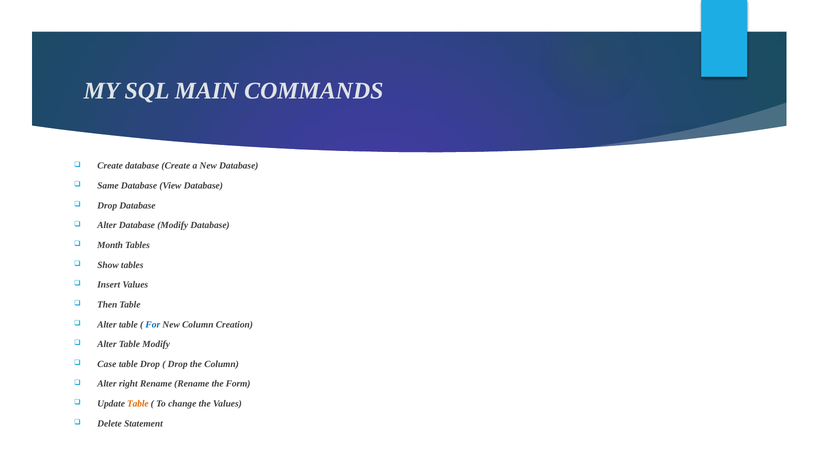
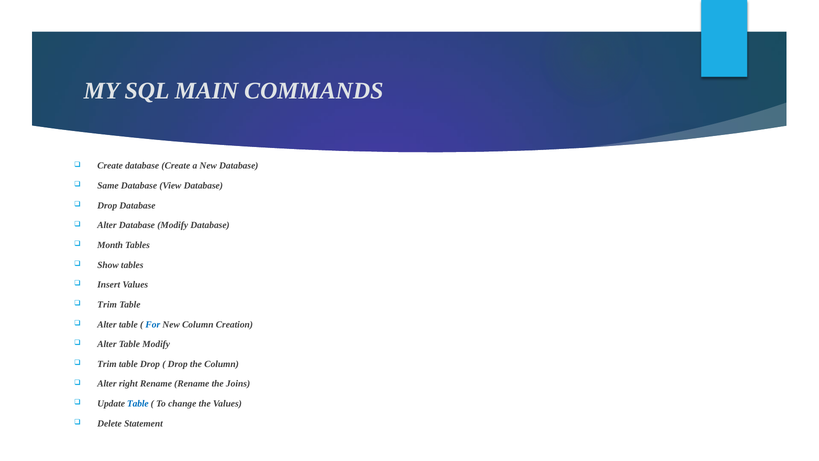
Then at (107, 304): Then -> Trim
Case at (107, 364): Case -> Trim
Form: Form -> Joins
Table at (138, 403) colour: orange -> blue
